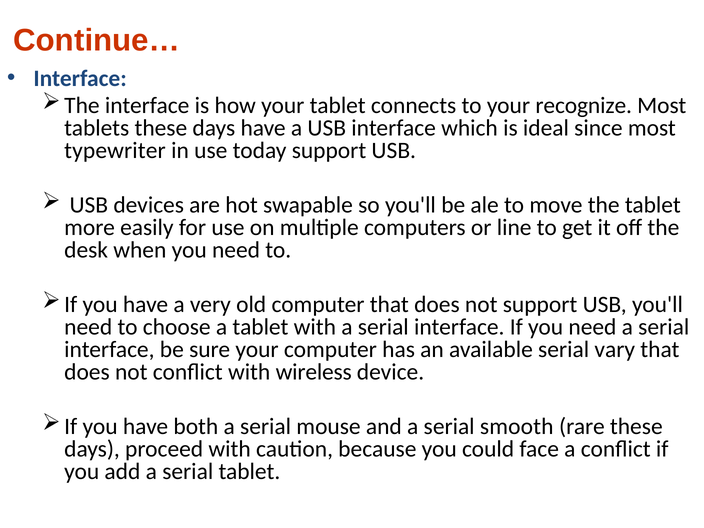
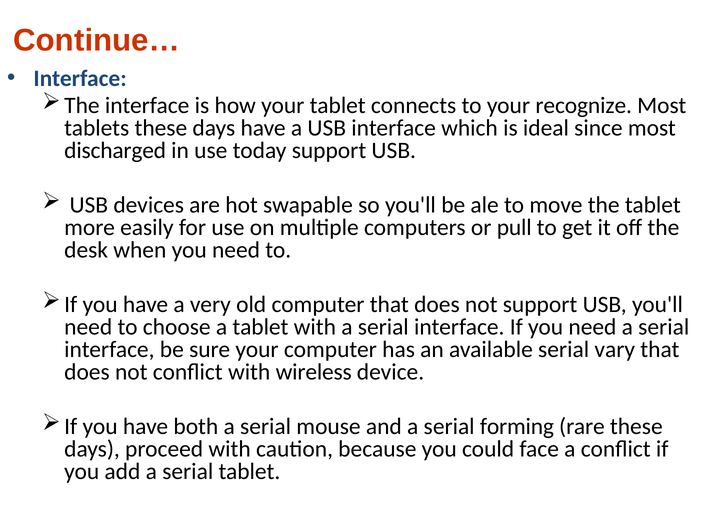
typewriter: typewriter -> discharged
line: line -> pull
smooth: smooth -> forming
